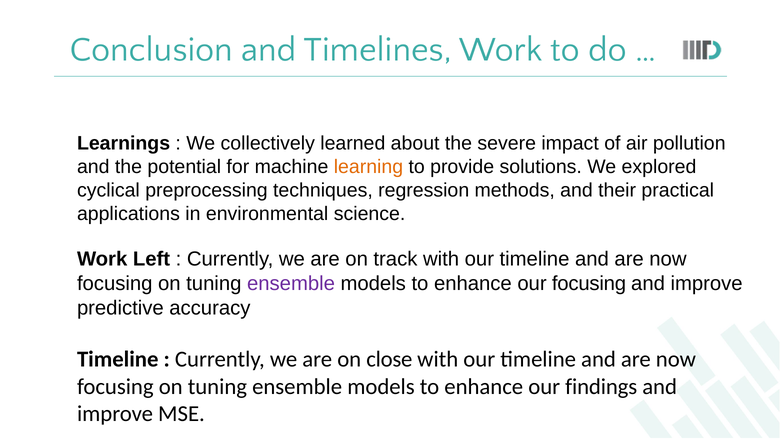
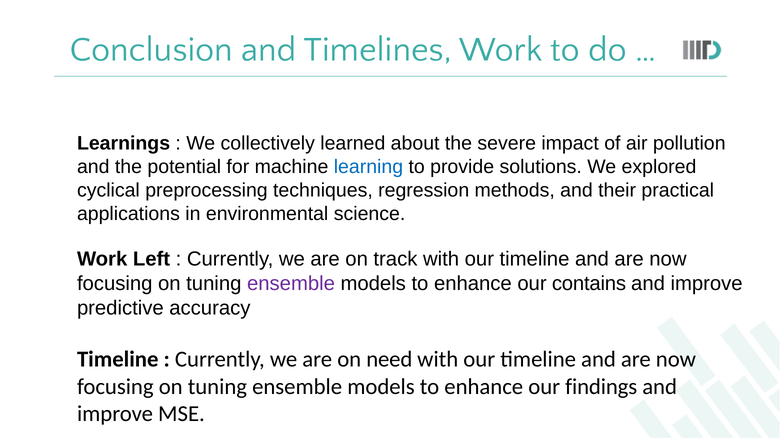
learning colour: orange -> blue
our focusing: focusing -> contains
close: close -> need
